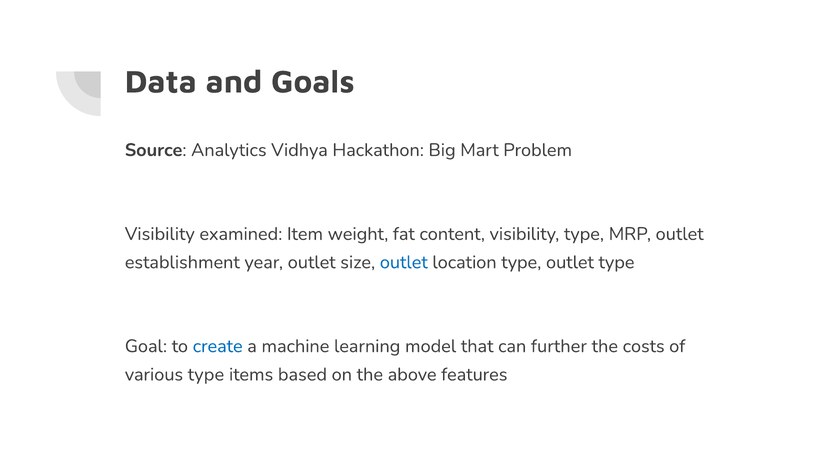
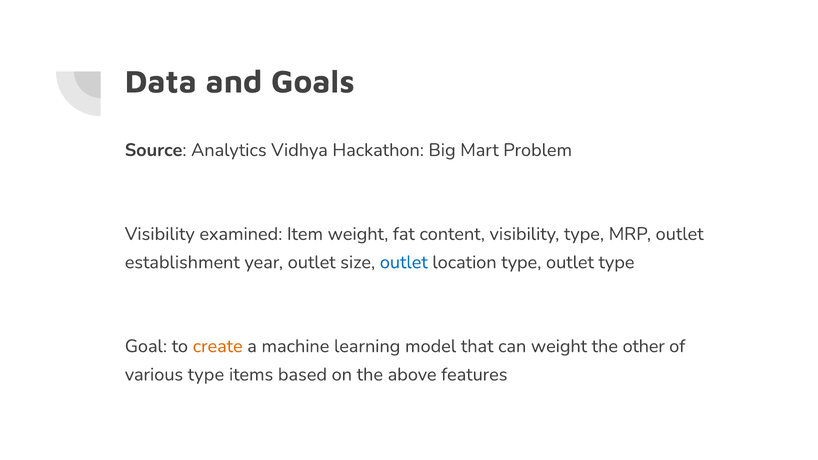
create colour: blue -> orange
can further: further -> weight
costs: costs -> other
